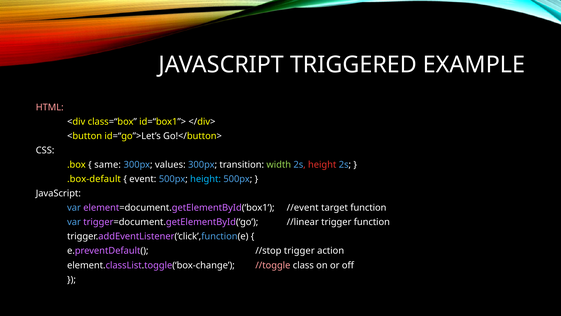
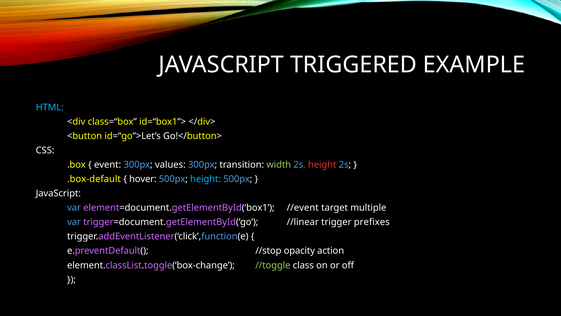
HTML colour: pink -> light blue
same: same -> event
event: event -> hover
target function: function -> multiple
trigger function: function -> prefixes
//stop trigger: trigger -> opacity
//toggle colour: pink -> light green
